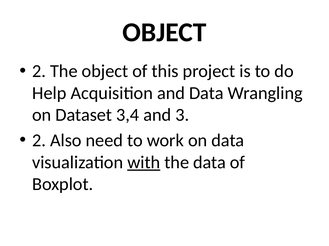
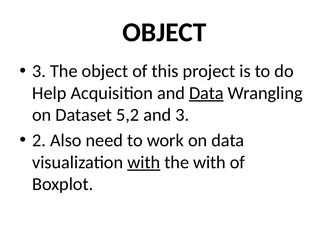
2 at (39, 71): 2 -> 3
Data at (206, 93) underline: none -> present
3,4: 3,4 -> 5,2
the data: data -> with
